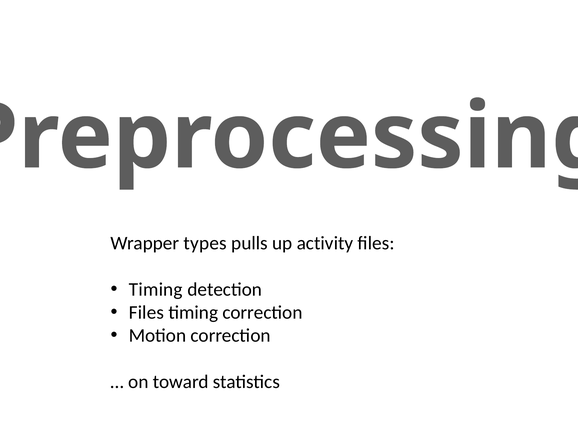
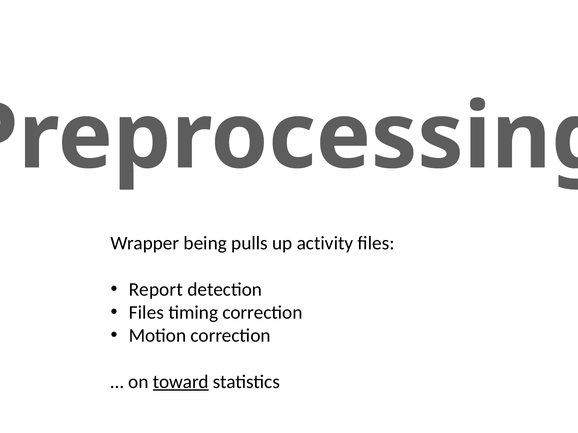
types: types -> being
Timing at (156, 290): Timing -> Report
toward underline: none -> present
